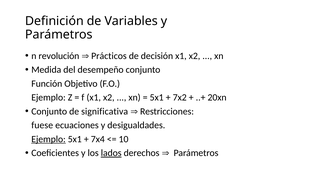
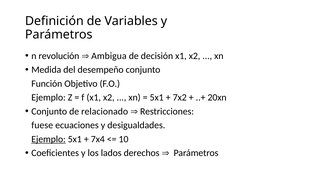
Prácticos: Prácticos -> Ambigua
significativa: significativa -> relacionado
lados underline: present -> none
